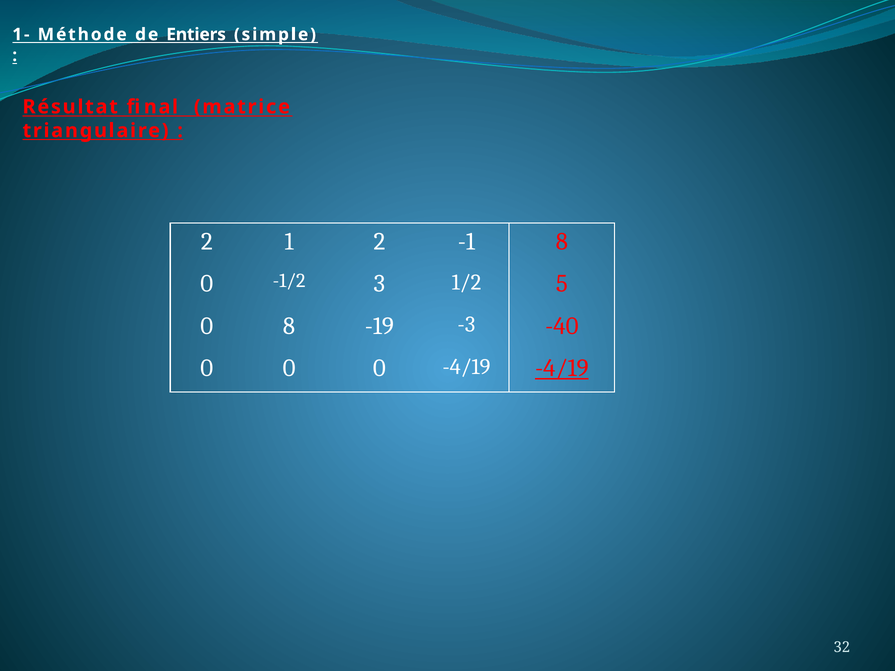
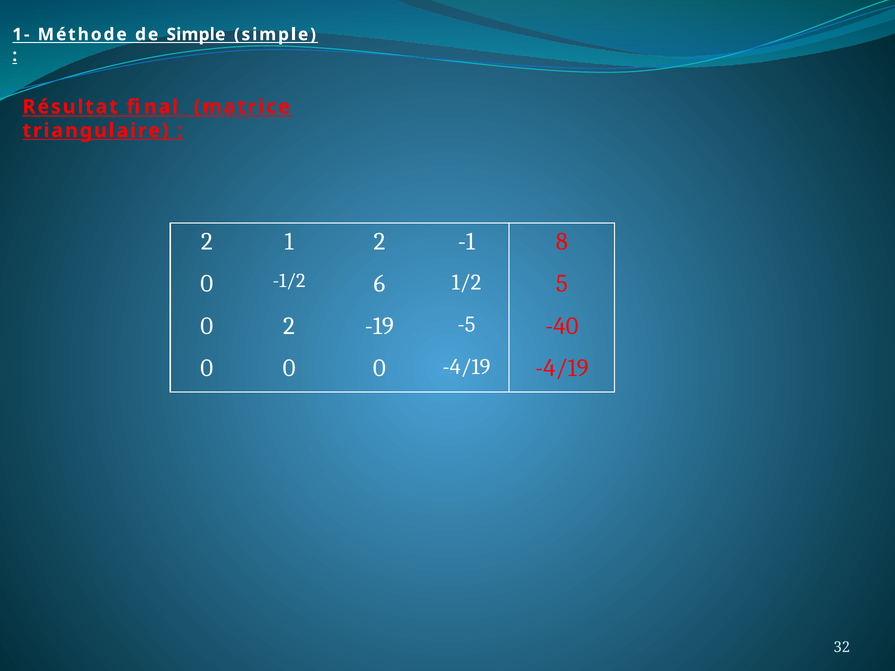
de Entiers: Entiers -> Simple
3: 3 -> 6
0 8: 8 -> 2
-3: -3 -> -5
-4/19 at (562, 368) underline: present -> none
